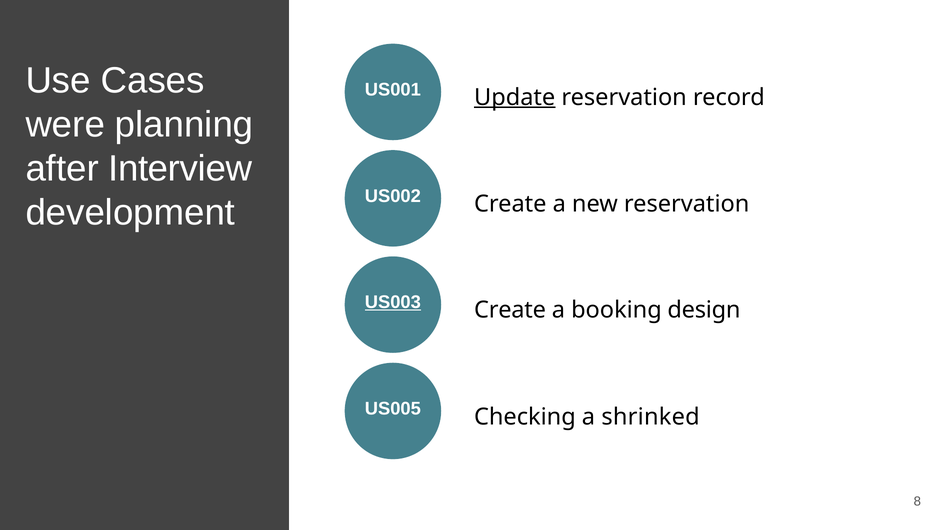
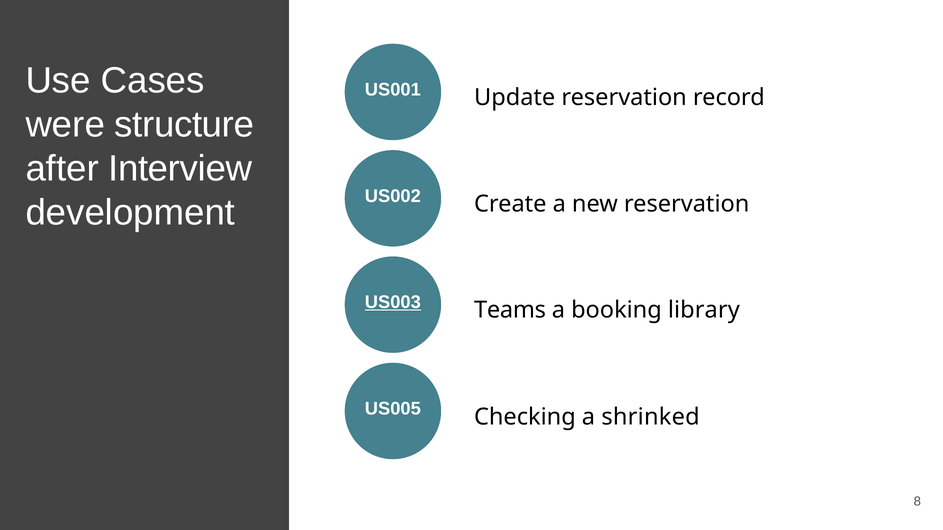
Update underline: present -> none
planning: planning -> structure
Create at (510, 310): Create -> Teams
design: design -> library
